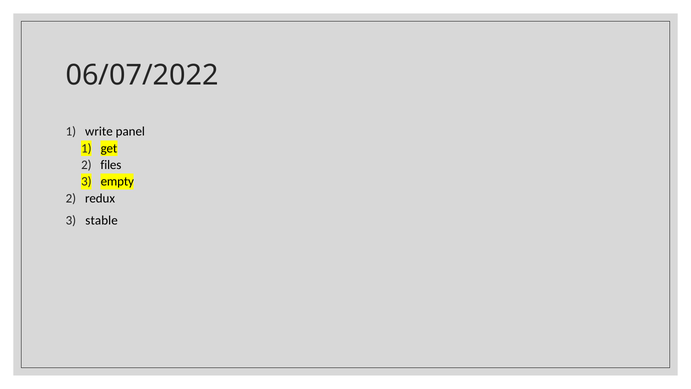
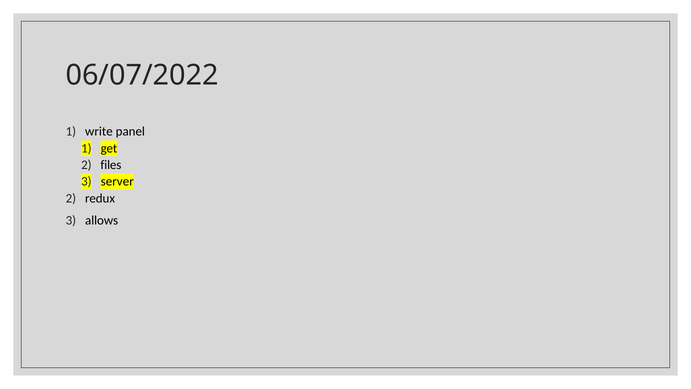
empty: empty -> server
stable: stable -> allows
